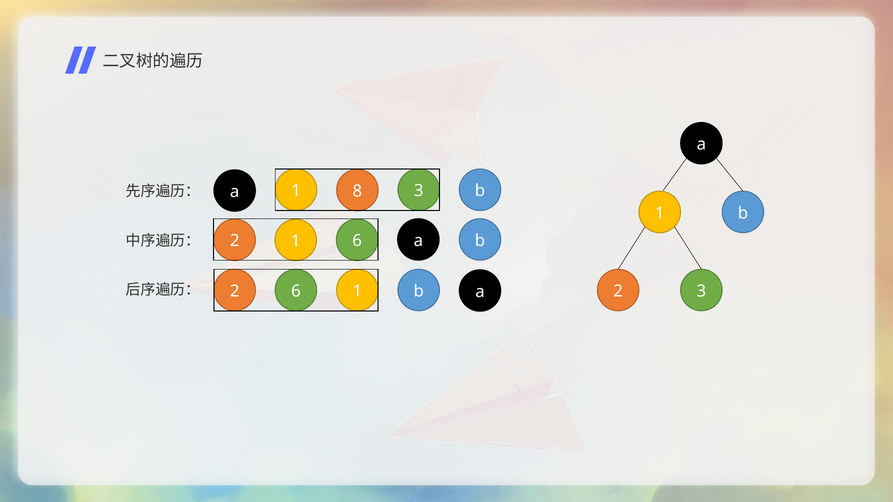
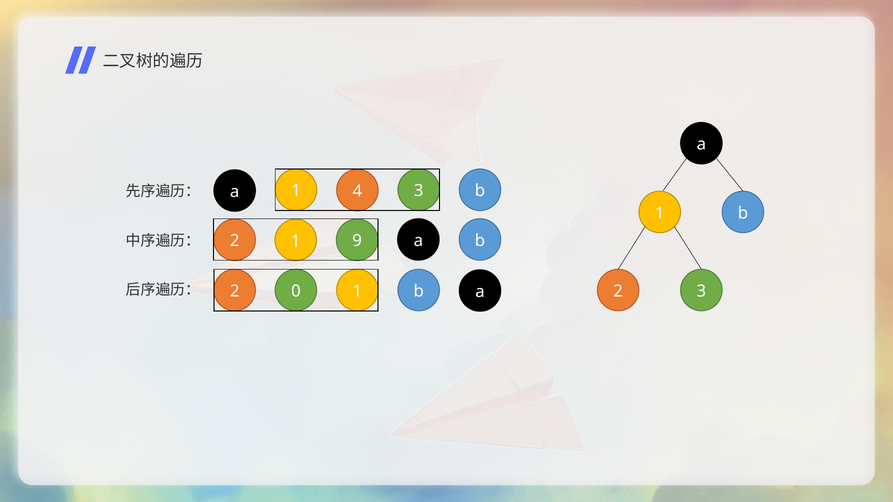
8: 8 -> 4
1 6: 6 -> 9
2 6: 6 -> 0
